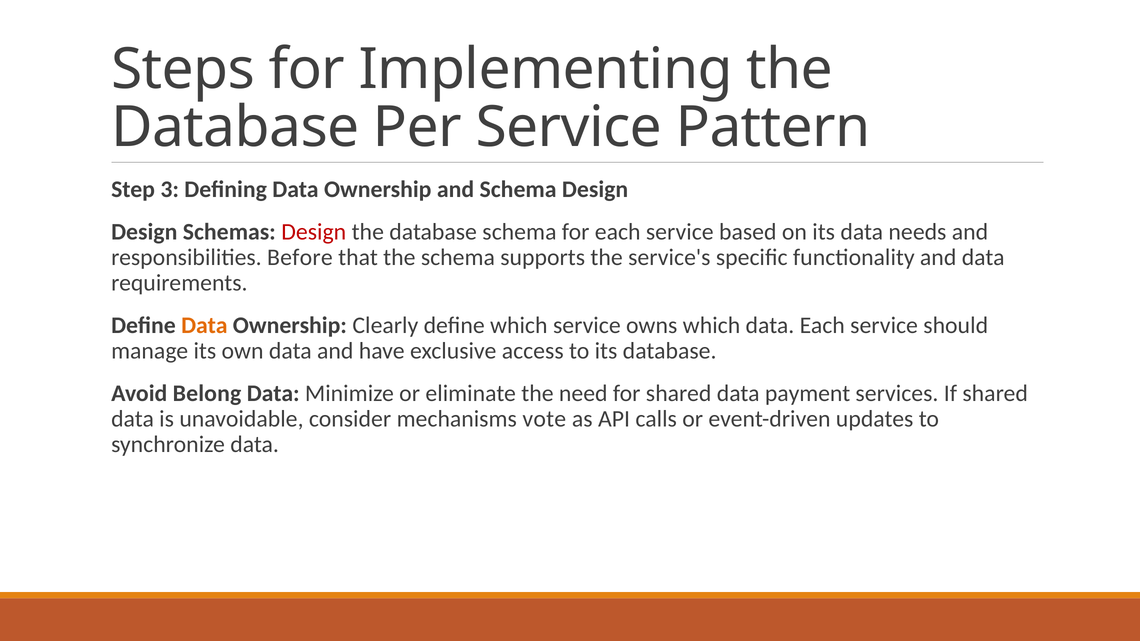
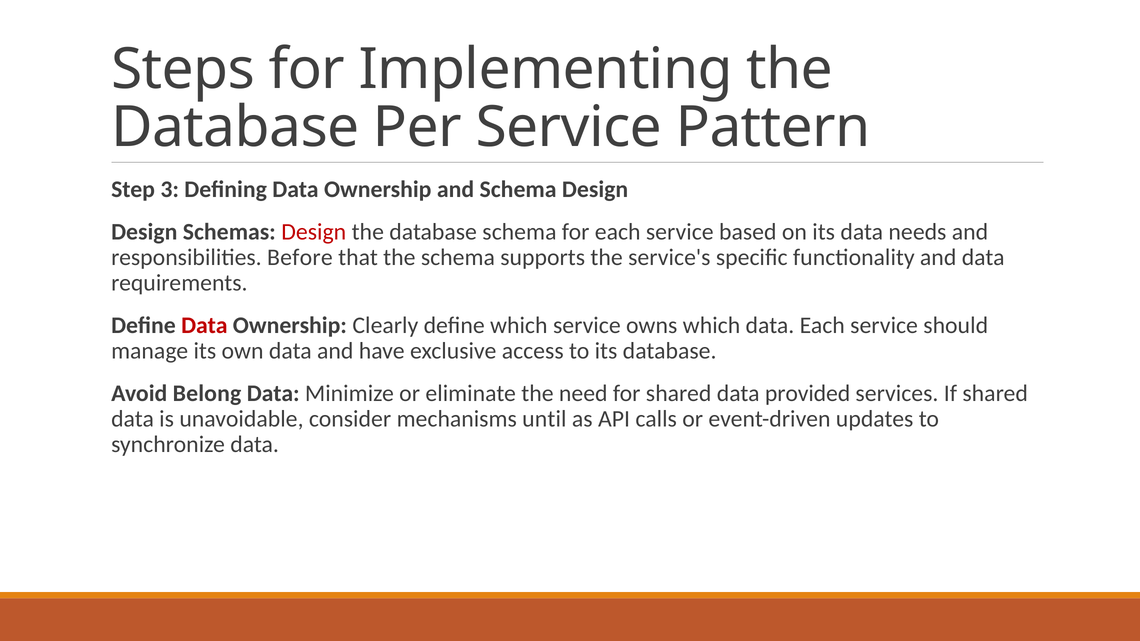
Data at (204, 325) colour: orange -> red
payment: payment -> provided
vote: vote -> until
